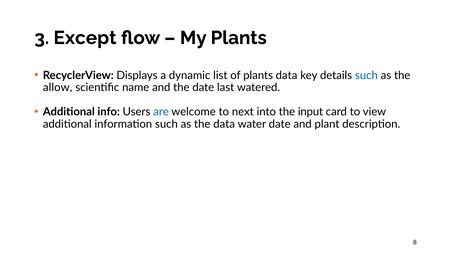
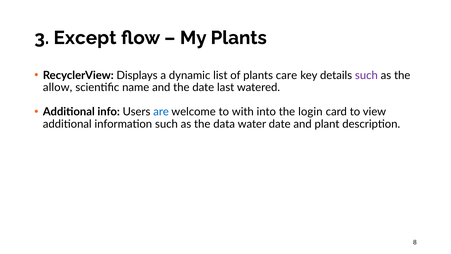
plants data: data -> care
such at (366, 75) colour: blue -> purple
next: next -> with
input: input -> login
